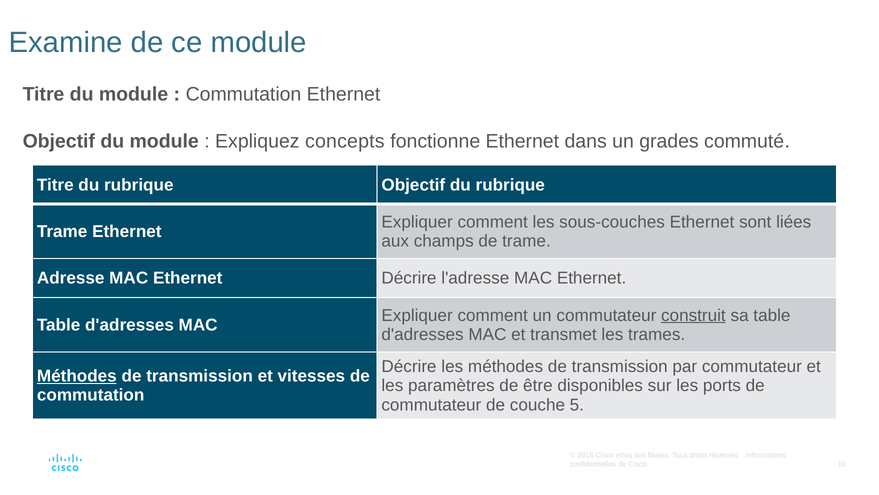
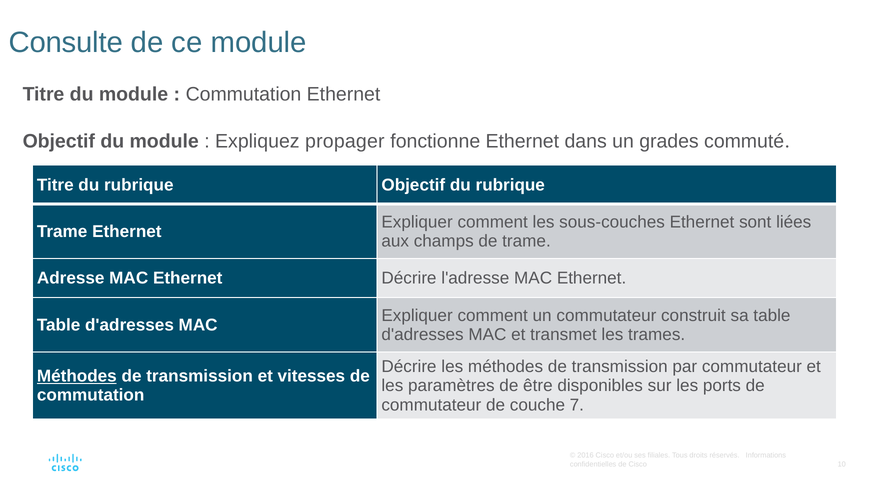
Examine: Examine -> Consulte
concepts: concepts -> propager
construit underline: present -> none
5: 5 -> 7
